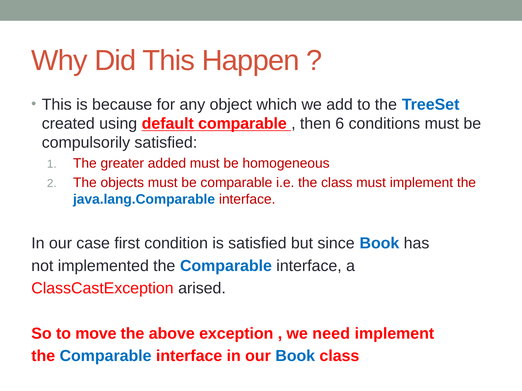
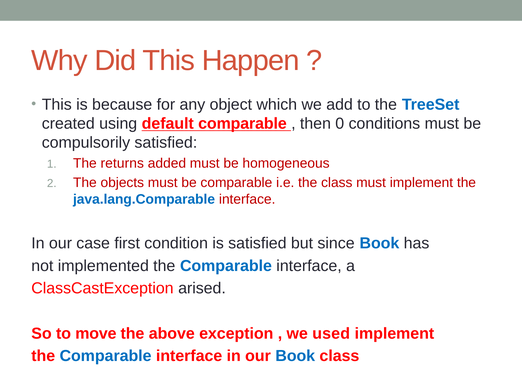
6: 6 -> 0
greater: greater -> returns
need: need -> used
